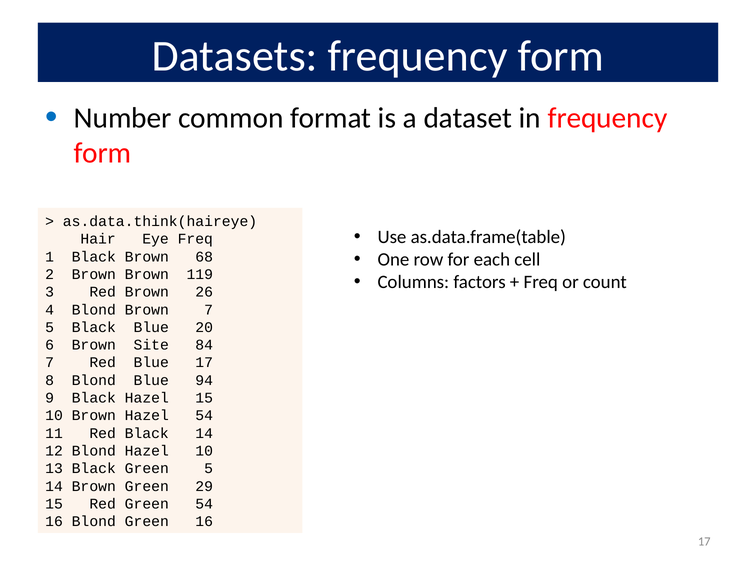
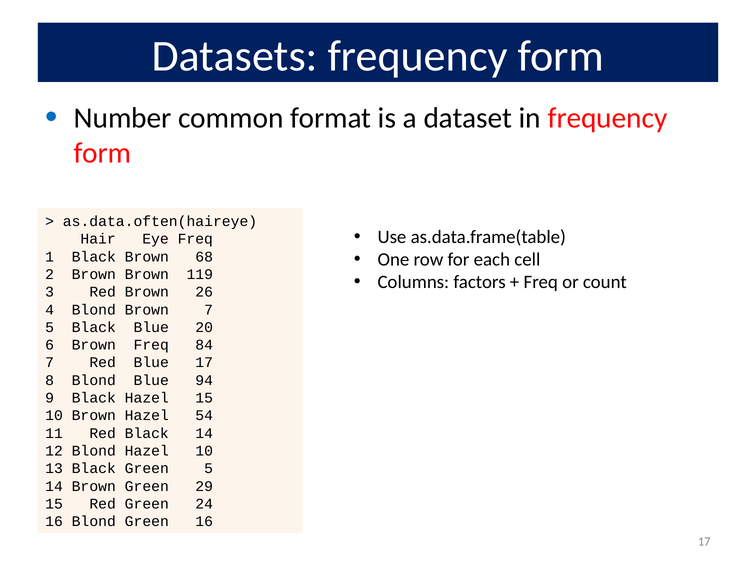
as.data.think(haireye: as.data.think(haireye -> as.data.often(haireye
Brown Site: Site -> Freq
Green 54: 54 -> 24
